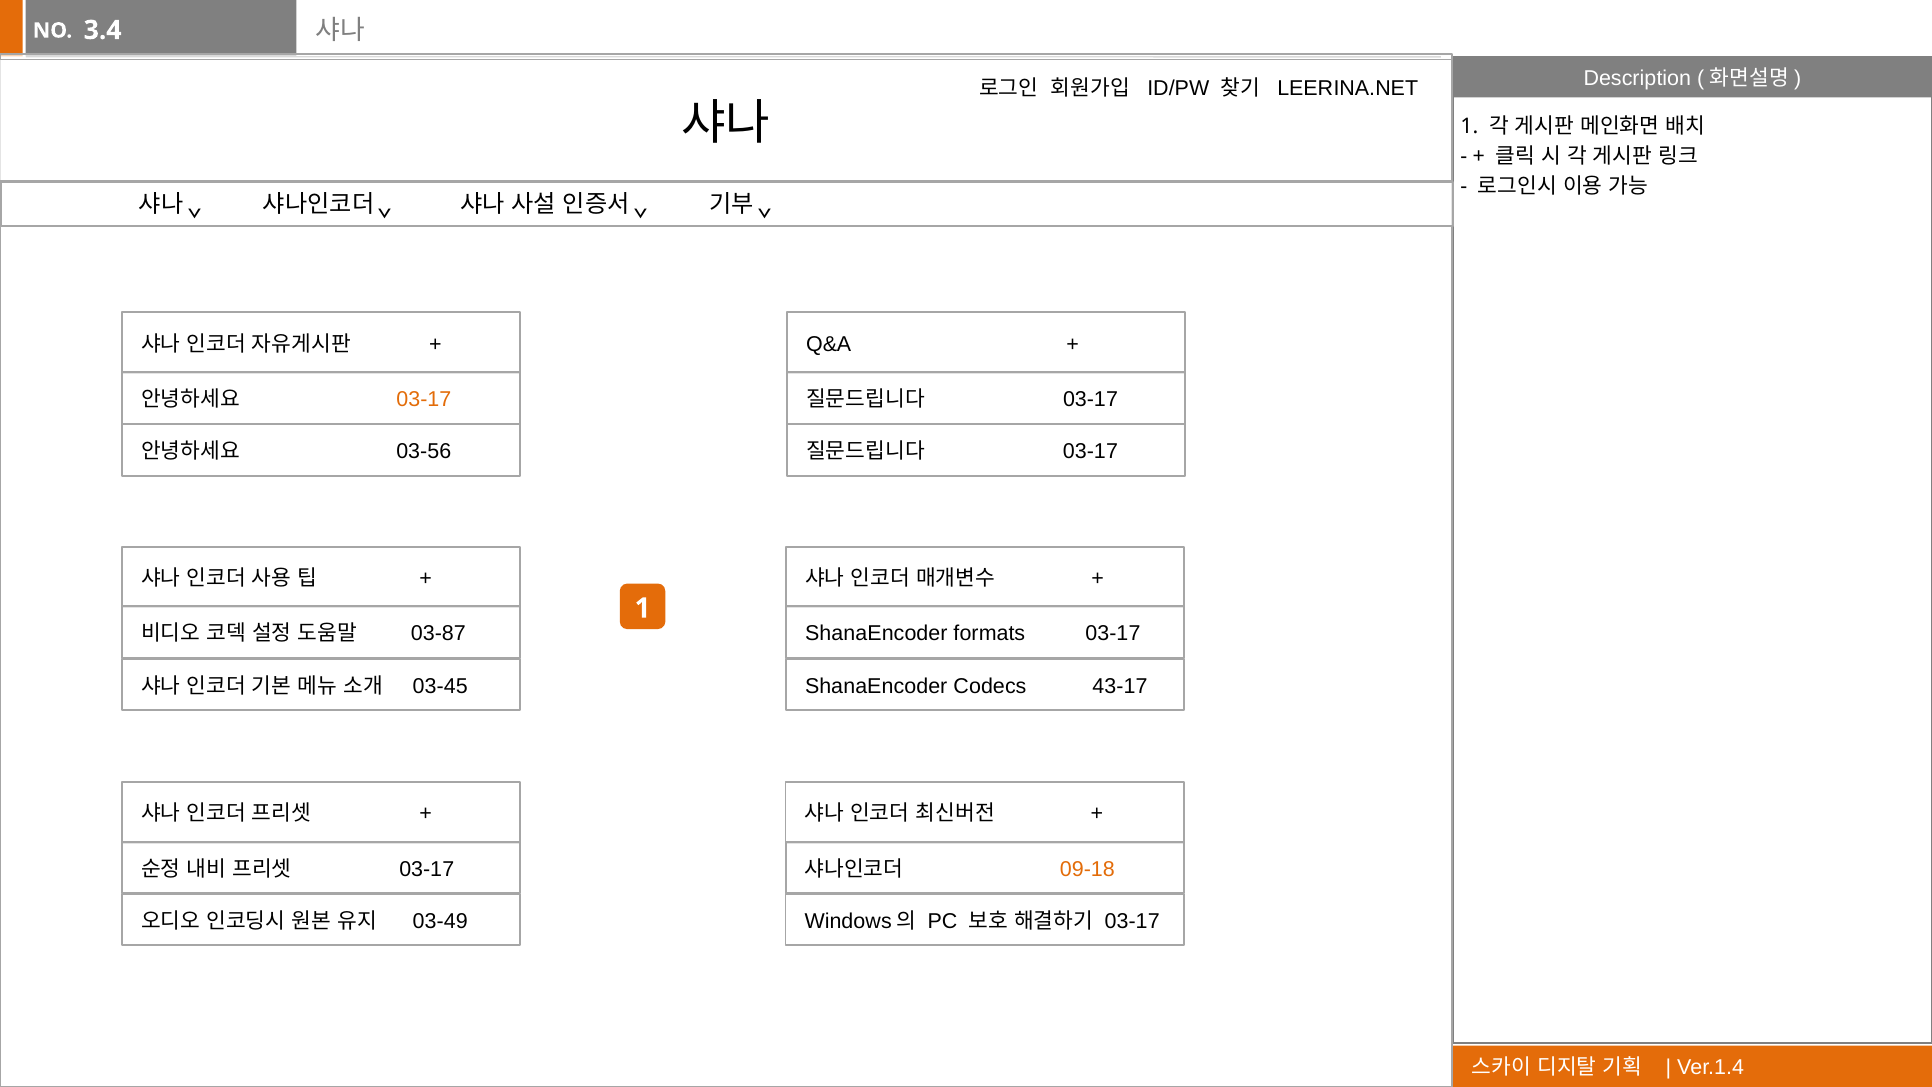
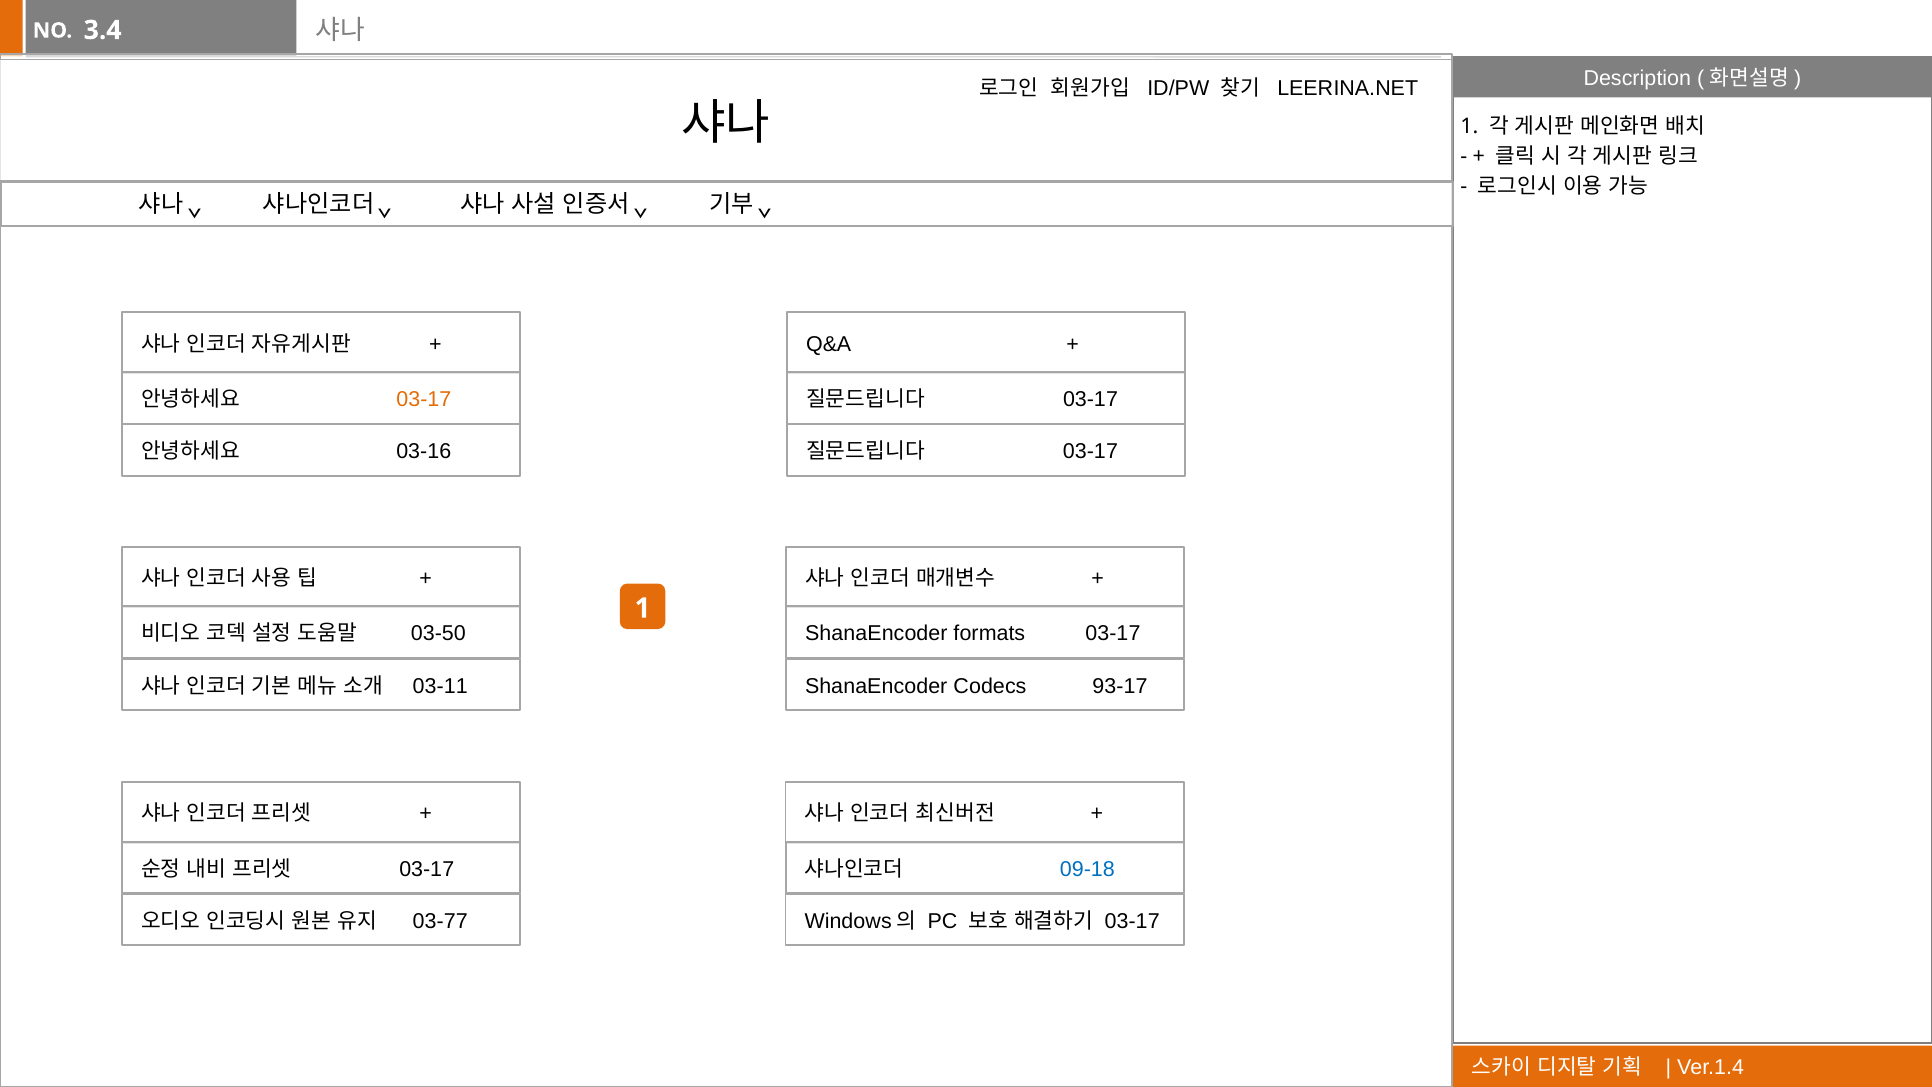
03-56: 03-56 -> 03-16
03-87: 03-87 -> 03-50
43-17: 43-17 -> 93-17
03-45: 03-45 -> 03-11
09-18 colour: orange -> blue
03-49: 03-49 -> 03-77
